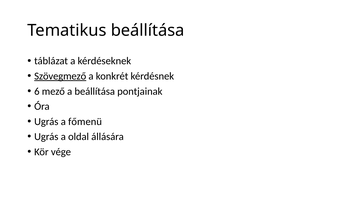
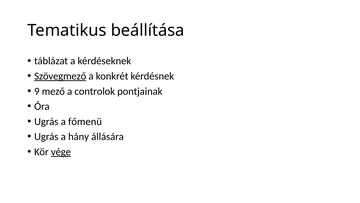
6: 6 -> 9
a beállítása: beállítása -> controlok
oldal: oldal -> hány
vége underline: none -> present
